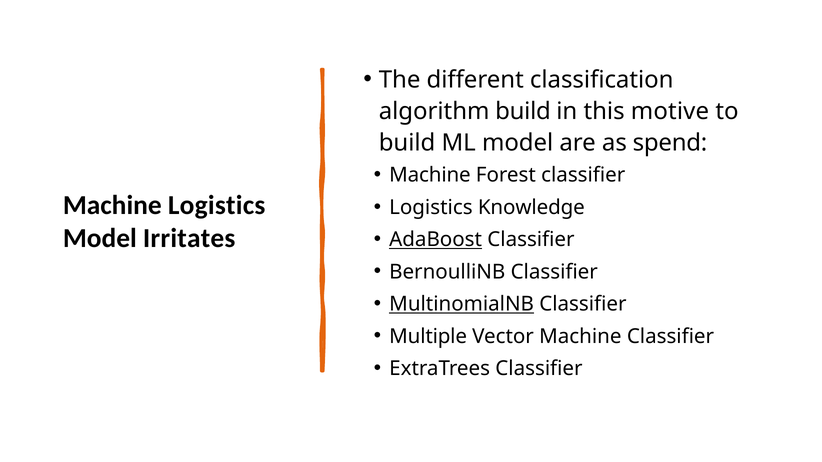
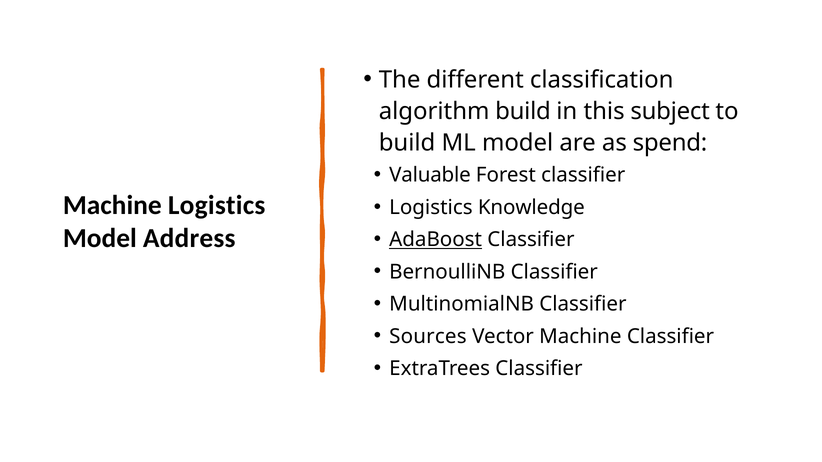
motive: motive -> subject
Machine at (430, 175): Machine -> Valuable
Irritates: Irritates -> Address
MultinomialNB underline: present -> none
Multiple: Multiple -> Sources
